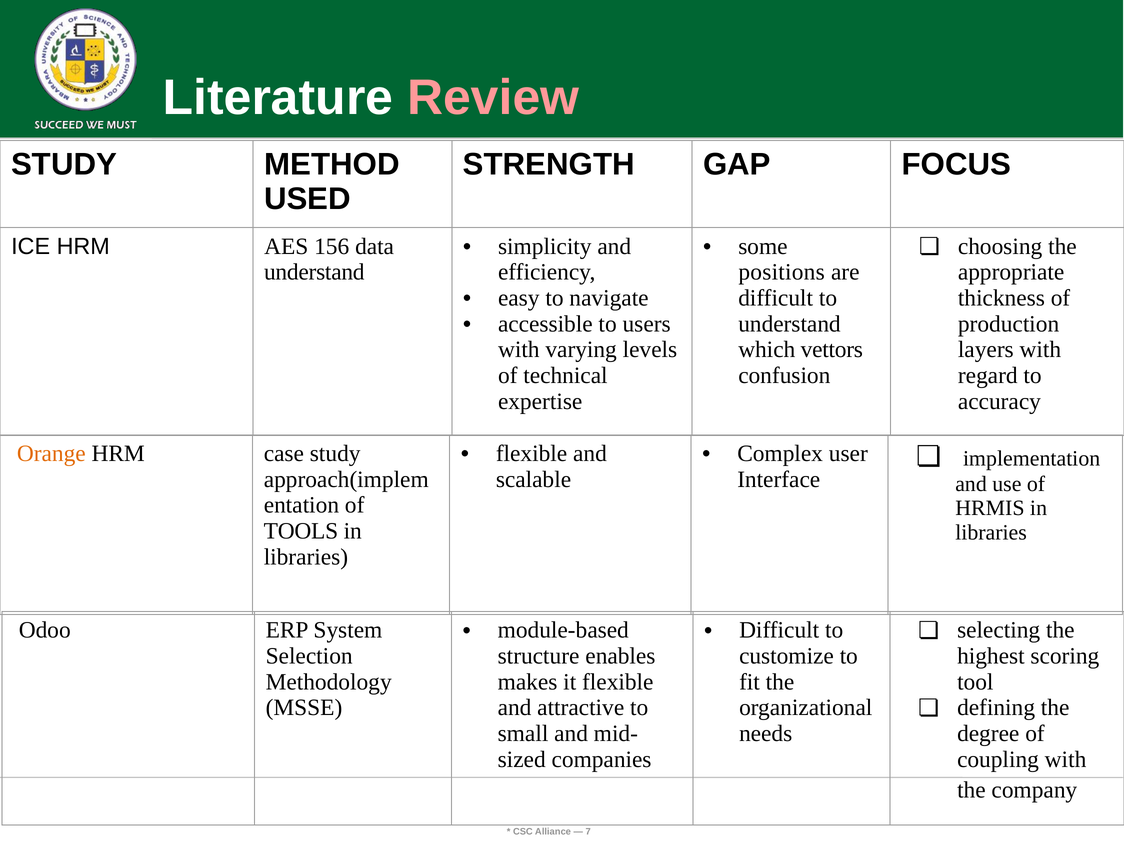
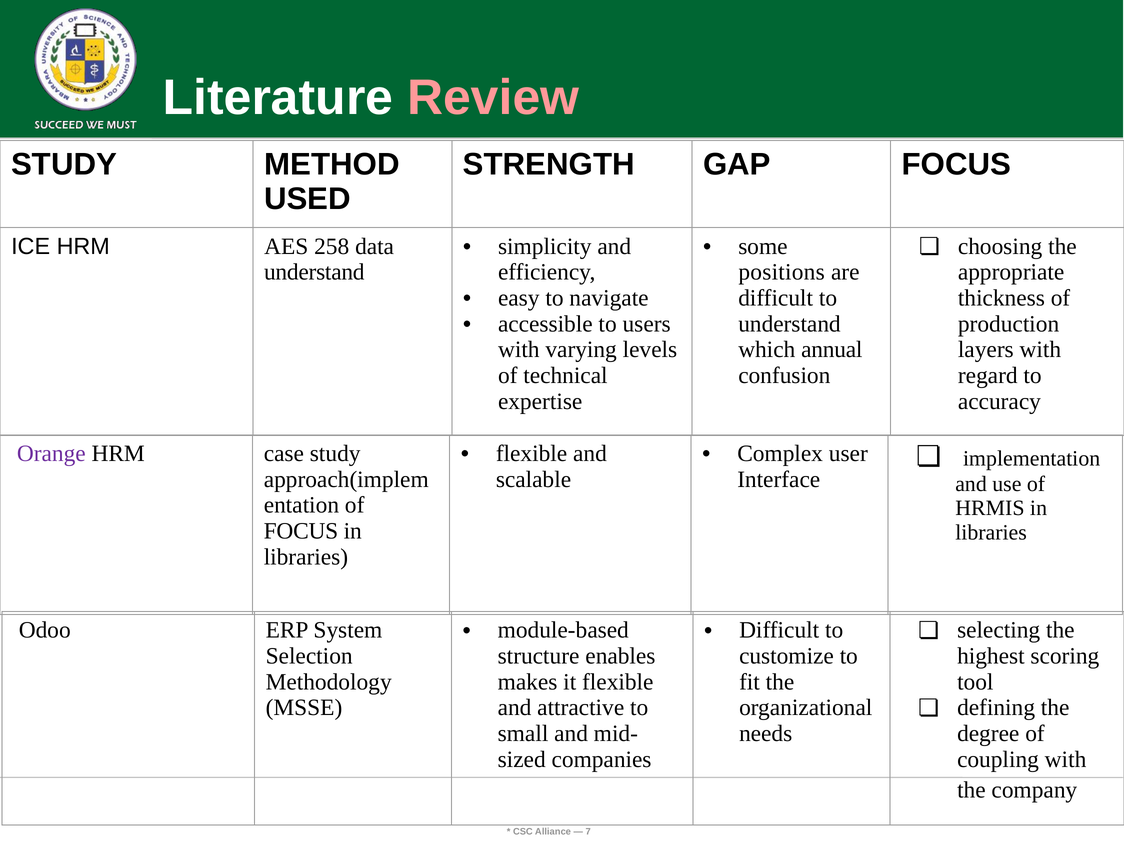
156: 156 -> 258
vettors: vettors -> annual
Orange colour: orange -> purple
TOOLS at (301, 531): TOOLS -> FOCUS
